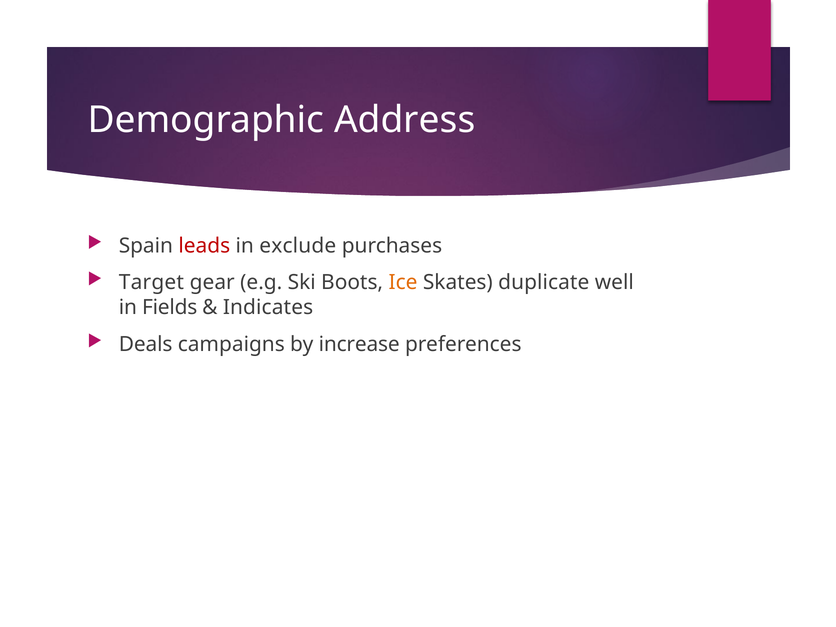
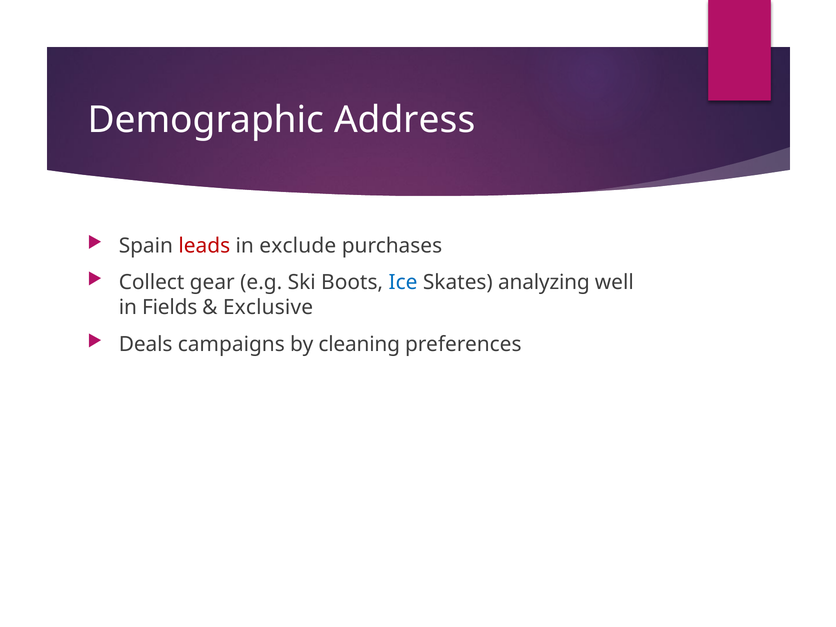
Target: Target -> Collect
Ice colour: orange -> blue
duplicate: duplicate -> analyzing
Indicates: Indicates -> Exclusive
increase: increase -> cleaning
